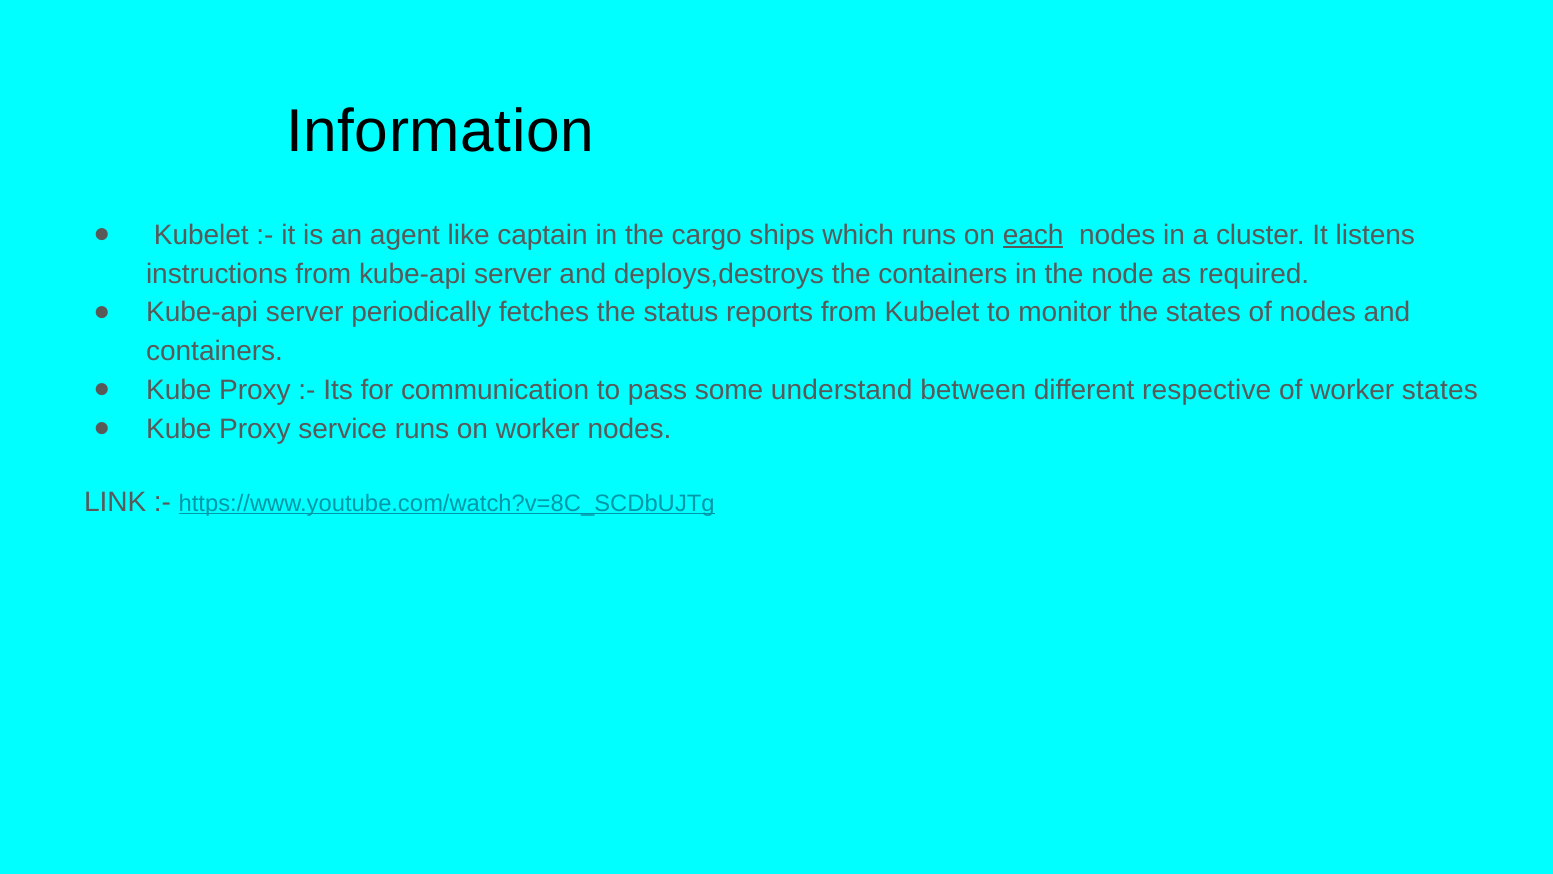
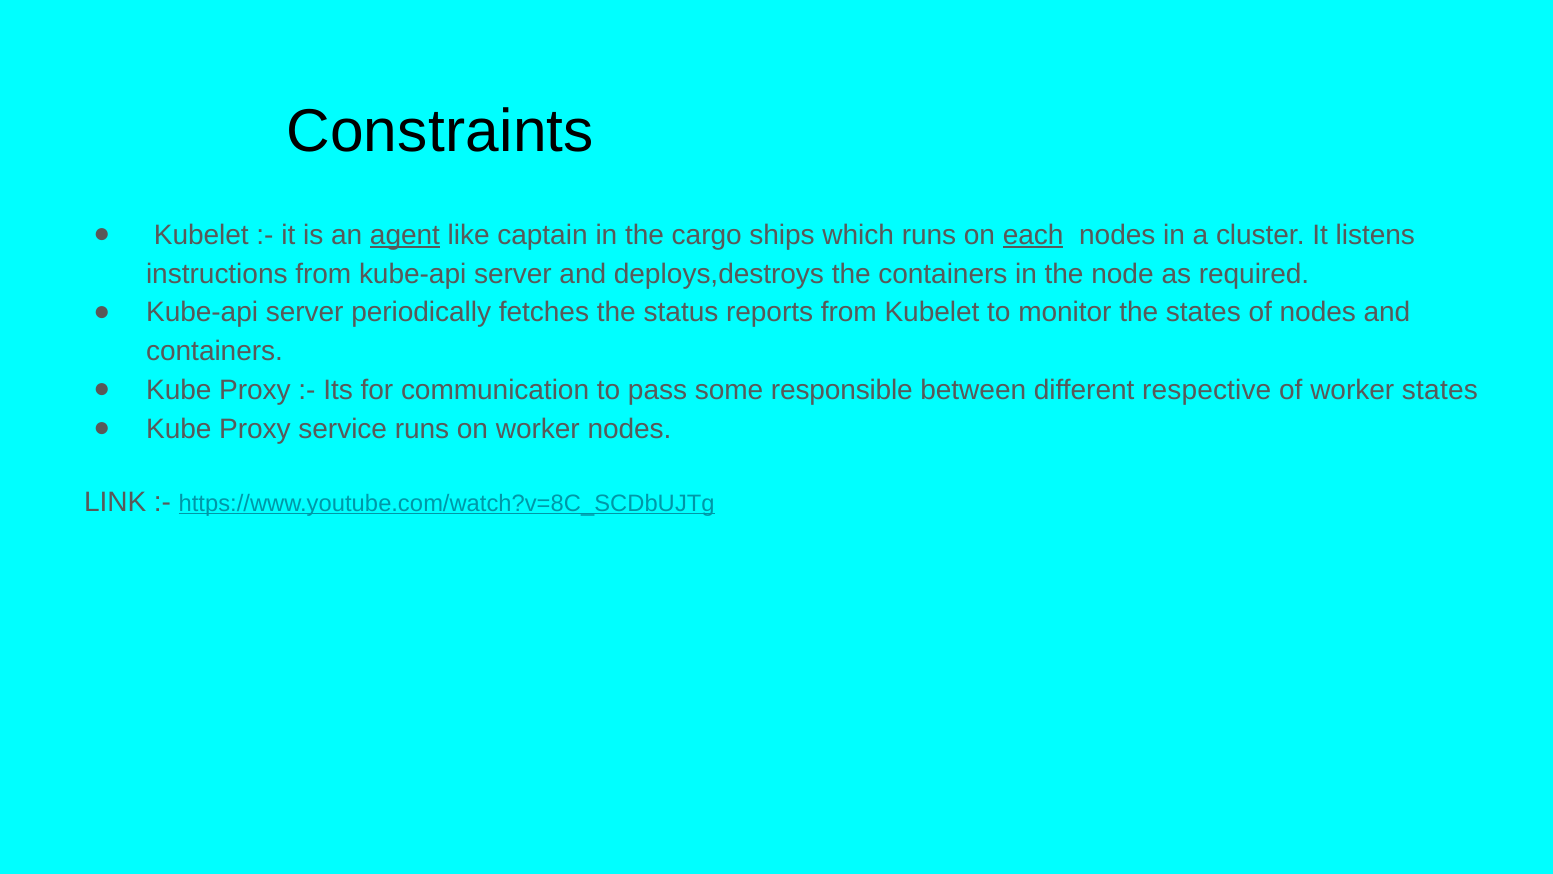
Information: Information -> Constraints
agent underline: none -> present
understand: understand -> responsible
